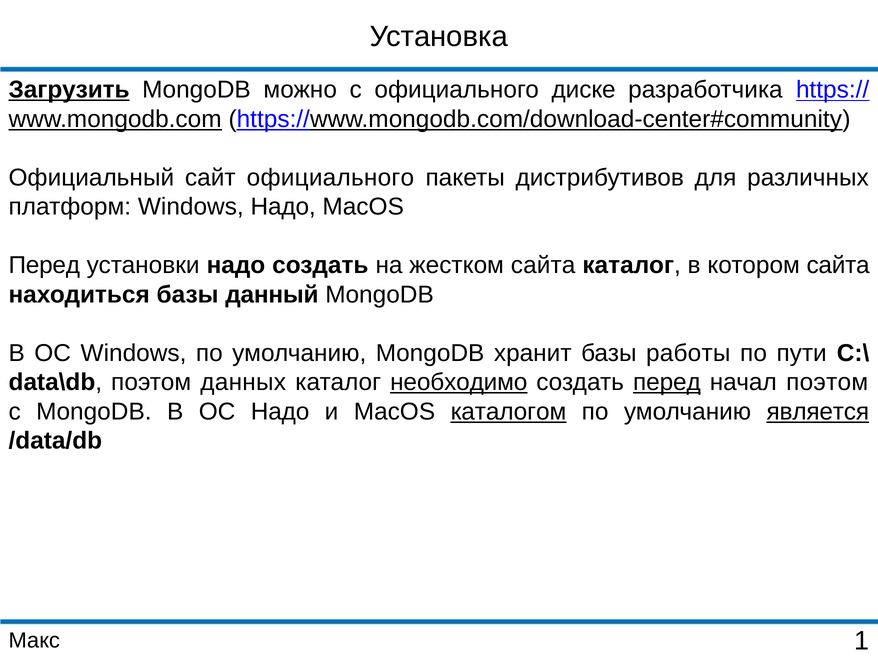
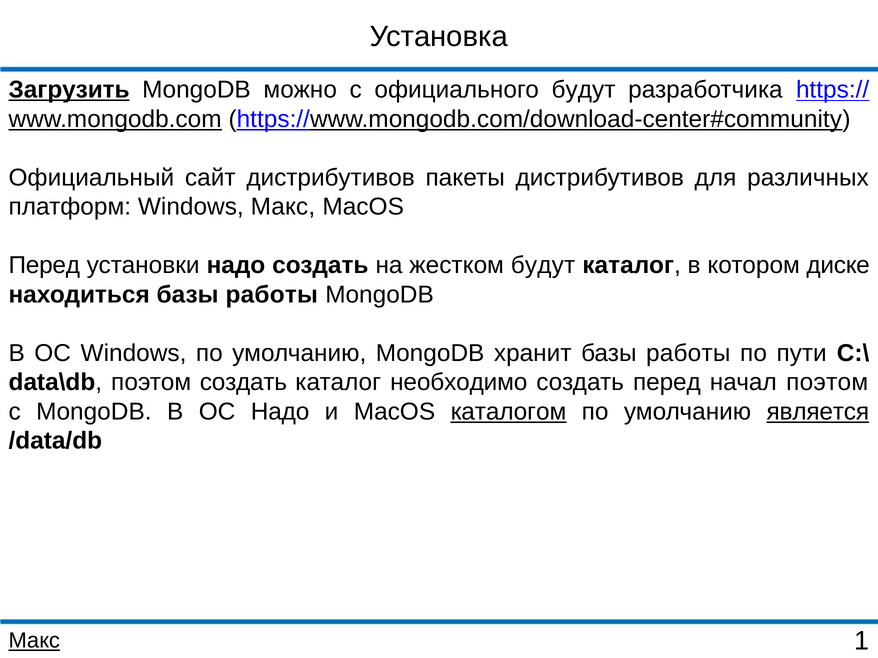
официального диске: диске -> будут
сайт официального: официального -> дистрибутивов
Windows Надо: Надо -> Макс
жестком сайта: сайта -> будут
котором сайта: сайта -> диске
находиться базы данный: данный -> работы
поэтом данных: данных -> создать
необходимо underline: present -> none
перед at (667, 383) underline: present -> none
Макс at (34, 641) underline: none -> present
